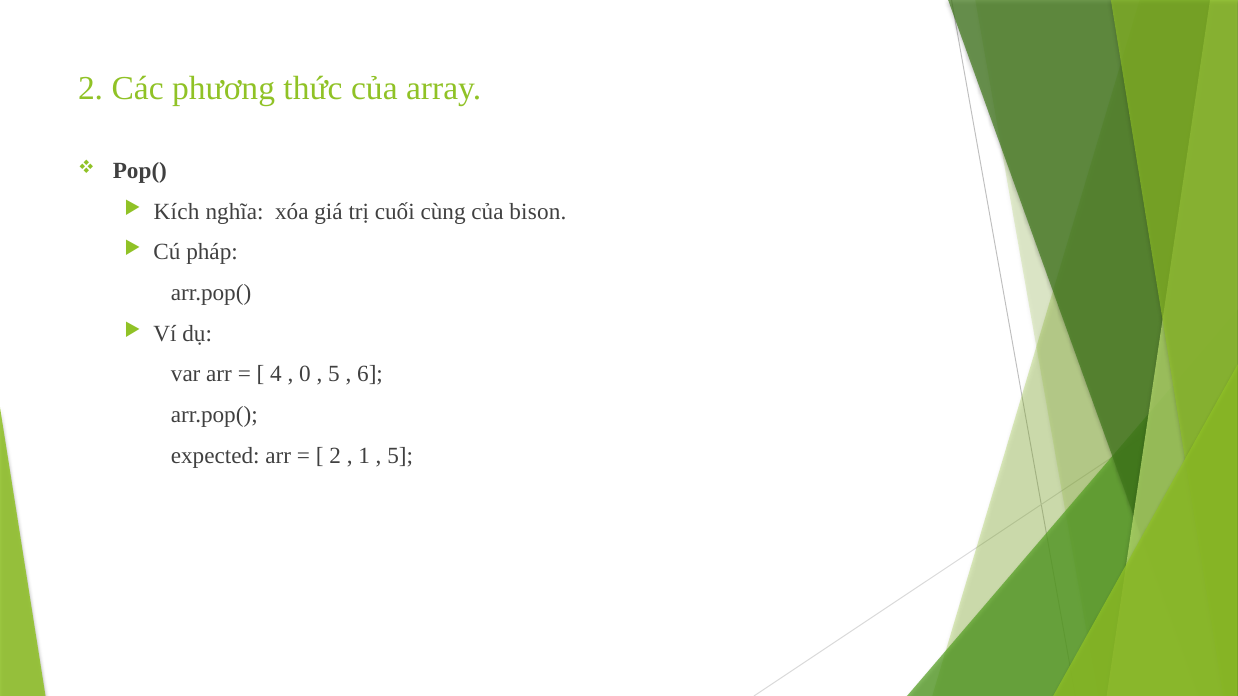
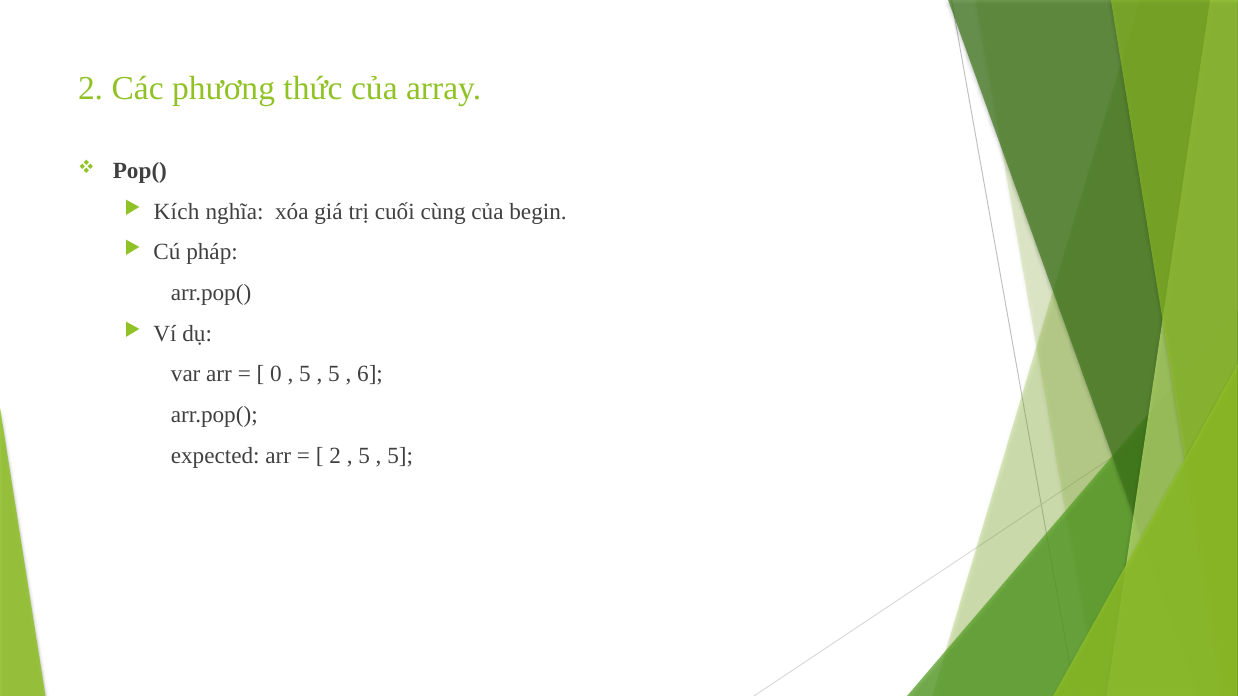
bison: bison -> begin
4: 4 -> 0
0 at (305, 375): 0 -> 5
1 at (364, 456): 1 -> 5
